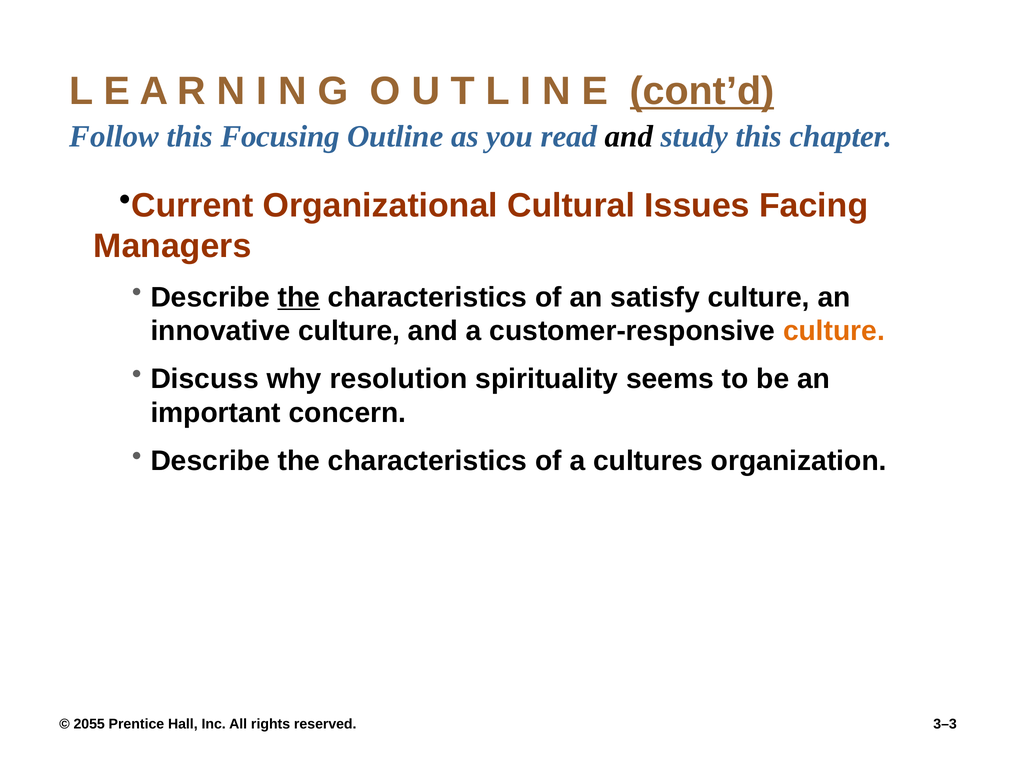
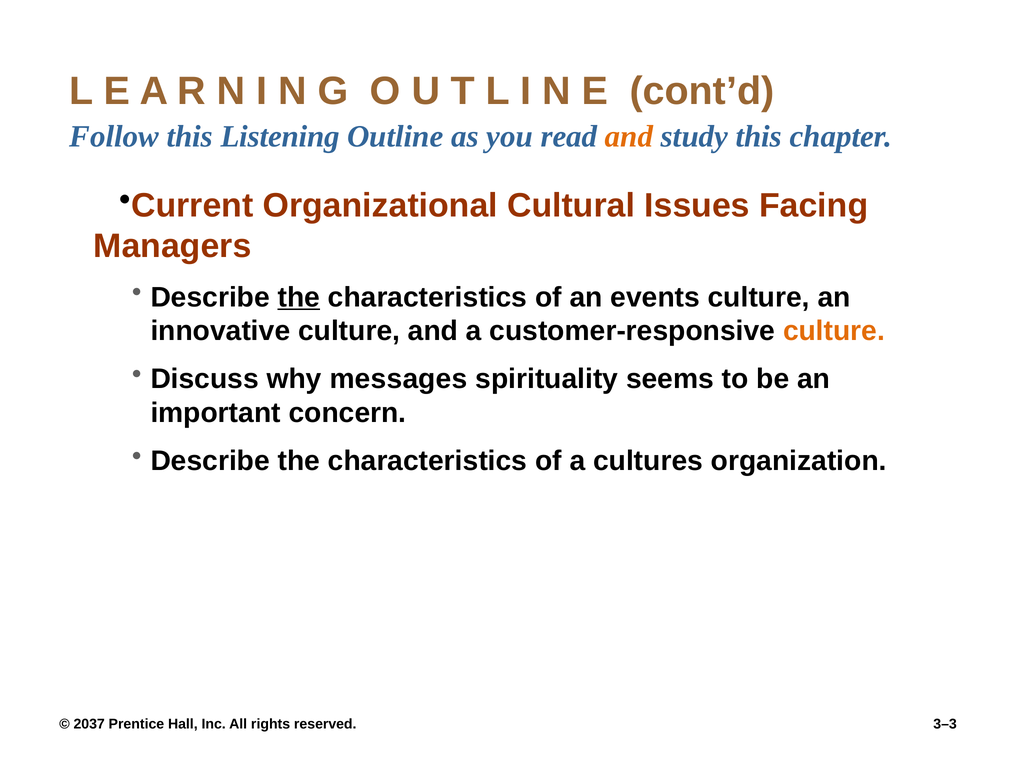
cont’d underline: present -> none
Focusing: Focusing -> Listening
and at (629, 137) colour: black -> orange
satisfy: satisfy -> events
resolution: resolution -> messages
2055: 2055 -> 2037
